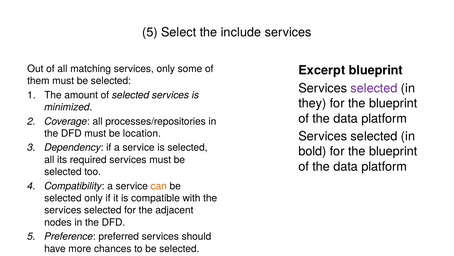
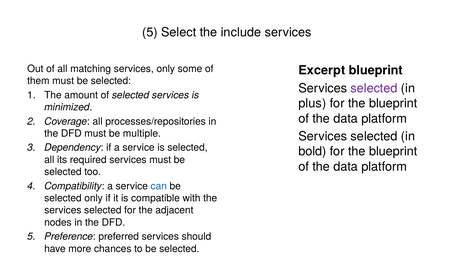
they: they -> plus
be location: location -> multiple
can colour: orange -> blue
